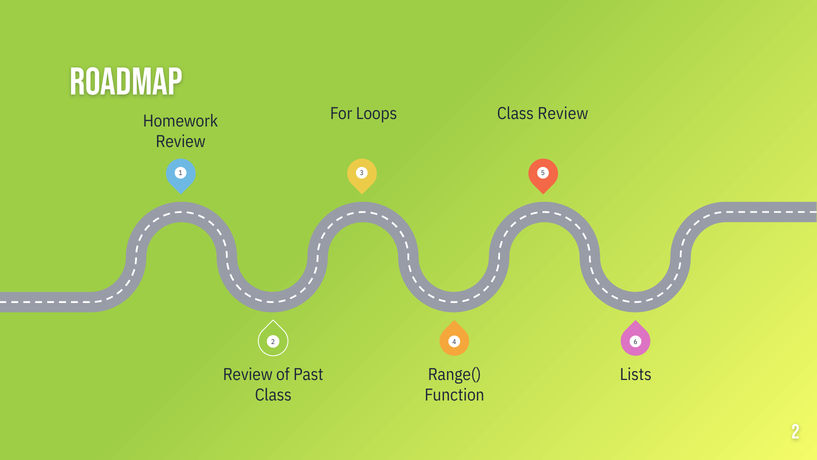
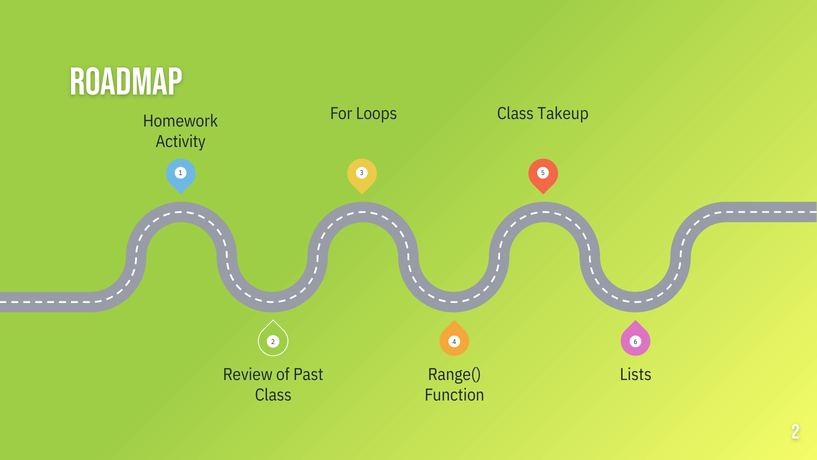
Class Review: Review -> Takeup
Review at (181, 142): Review -> Activity
